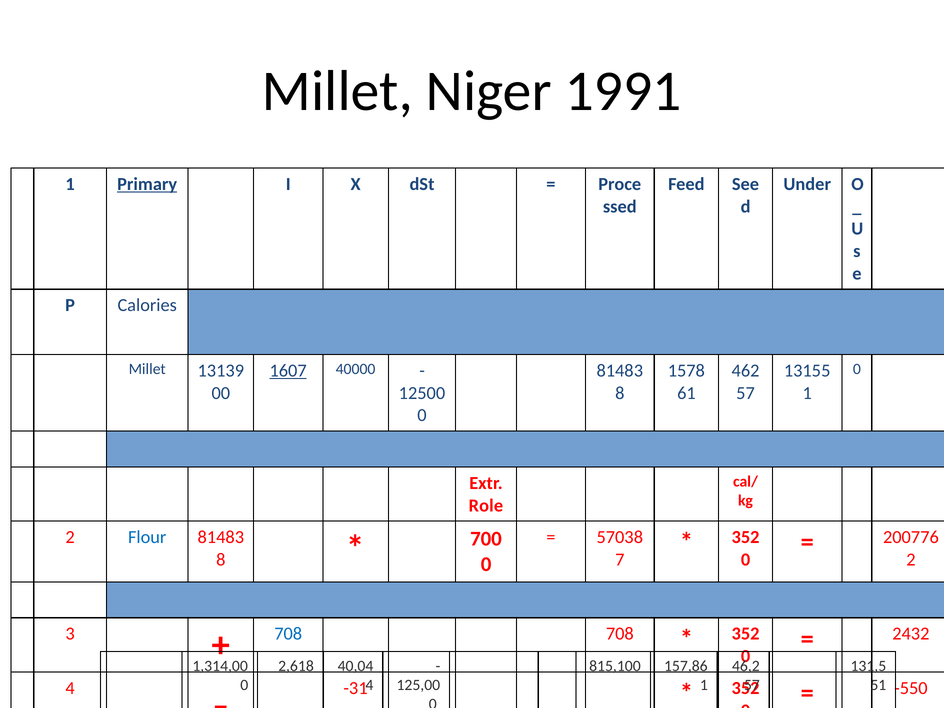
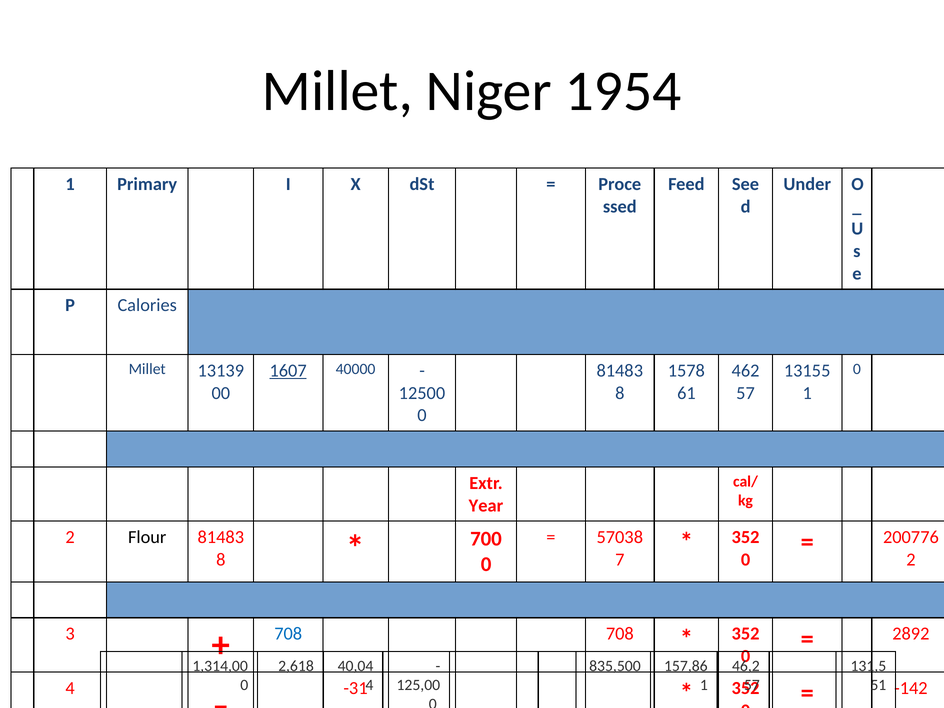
1991: 1991 -> 1954
Primary underline: present -> none
Role: Role -> Year
Flour colour: blue -> black
2432: 2432 -> 2892
815,100: 815,100 -> 835,500
-550: -550 -> -142
